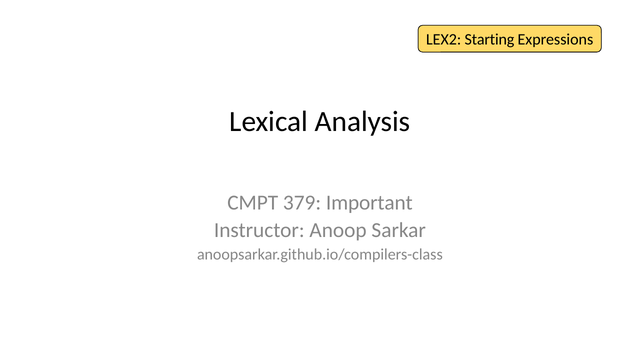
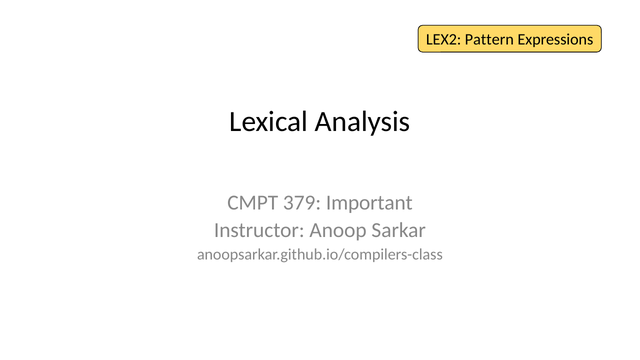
Starting: Starting -> Pattern
